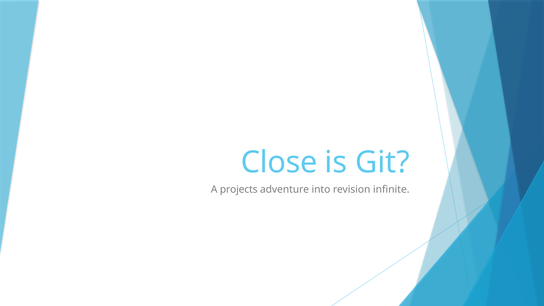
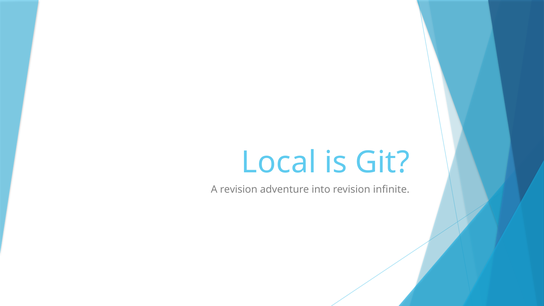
Close: Close -> Local
A projects: projects -> revision
